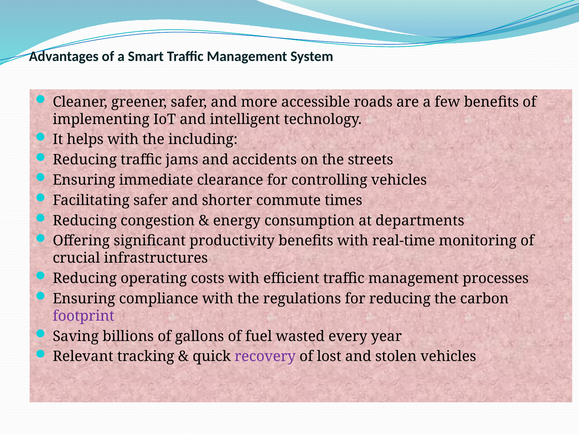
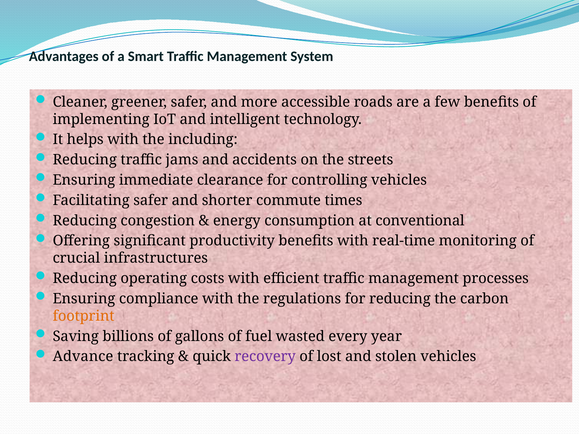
departments: departments -> conventional
footprint colour: purple -> orange
Relevant: Relevant -> Advance
